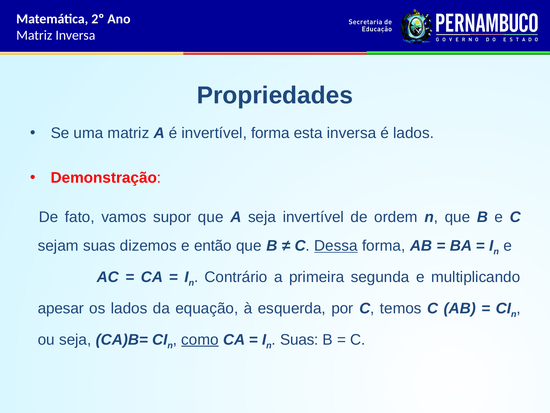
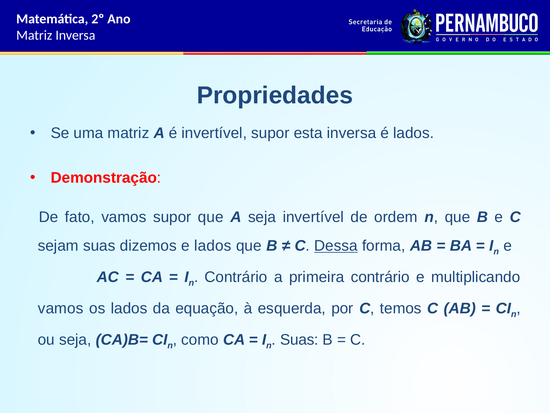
invertível forma: forma -> supor
e então: então -> lados
primeira segunda: segunda -> contrário
apesar at (61, 308): apesar -> vamos
como underline: present -> none
